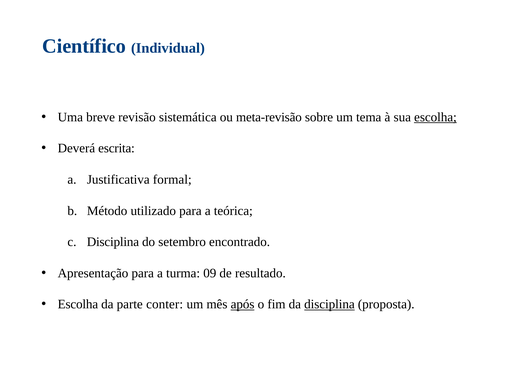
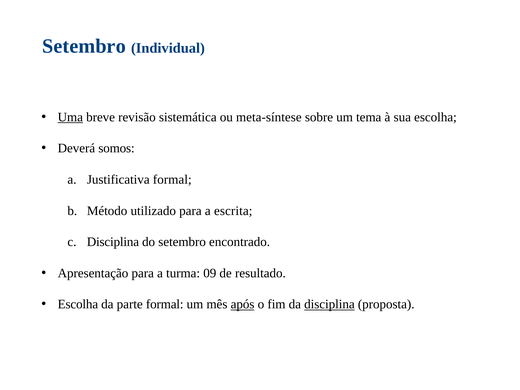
Científico at (84, 46): Científico -> Setembro
Uma underline: none -> present
meta-revisão: meta-revisão -> meta-síntese
escolha at (435, 117) underline: present -> none
escrita: escrita -> somos
teórica: teórica -> escrita
parte conter: conter -> formal
